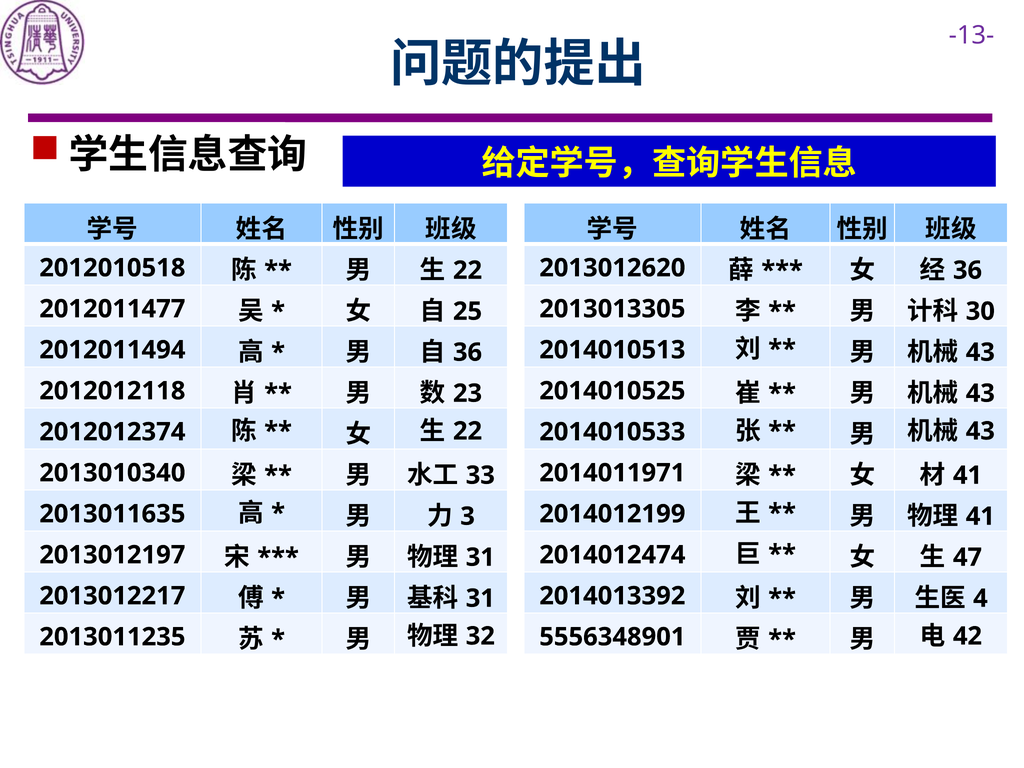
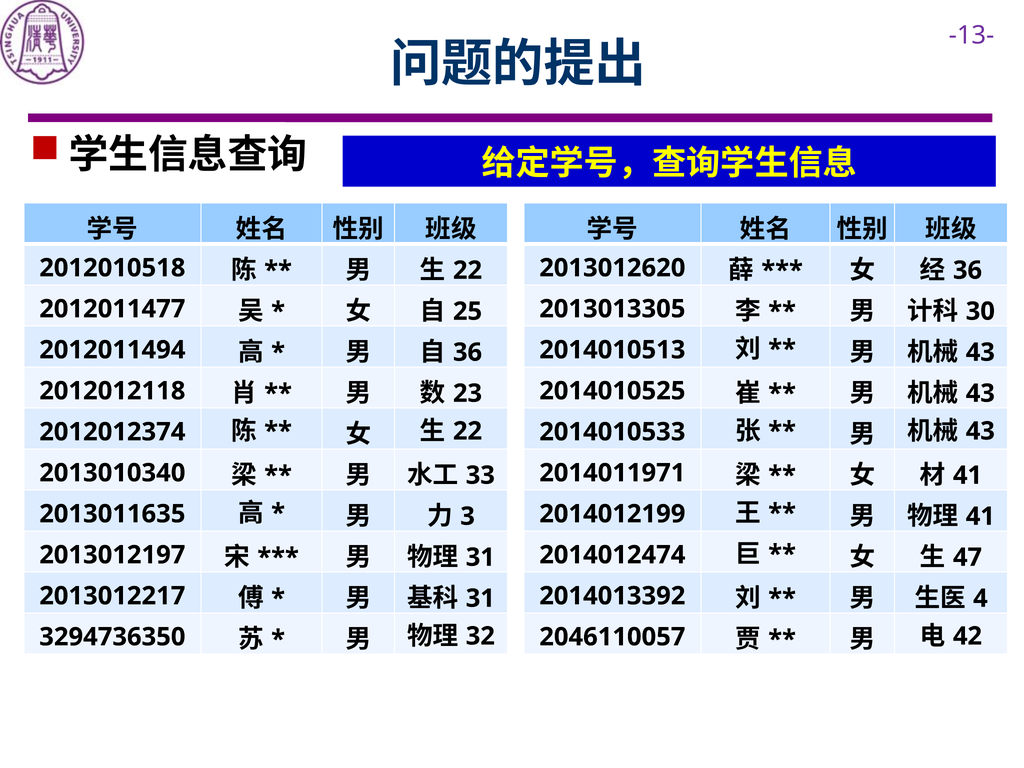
2013011235: 2013011235 -> 3294736350
5556348901: 5556348901 -> 2046110057
